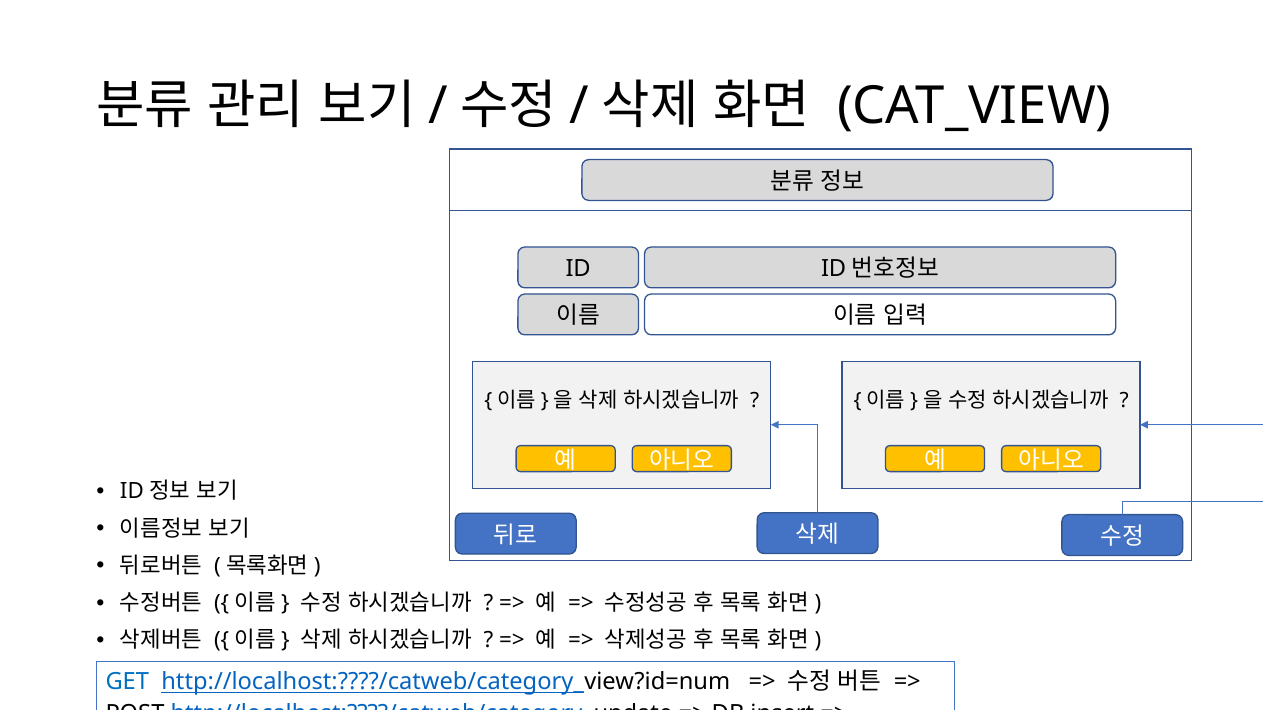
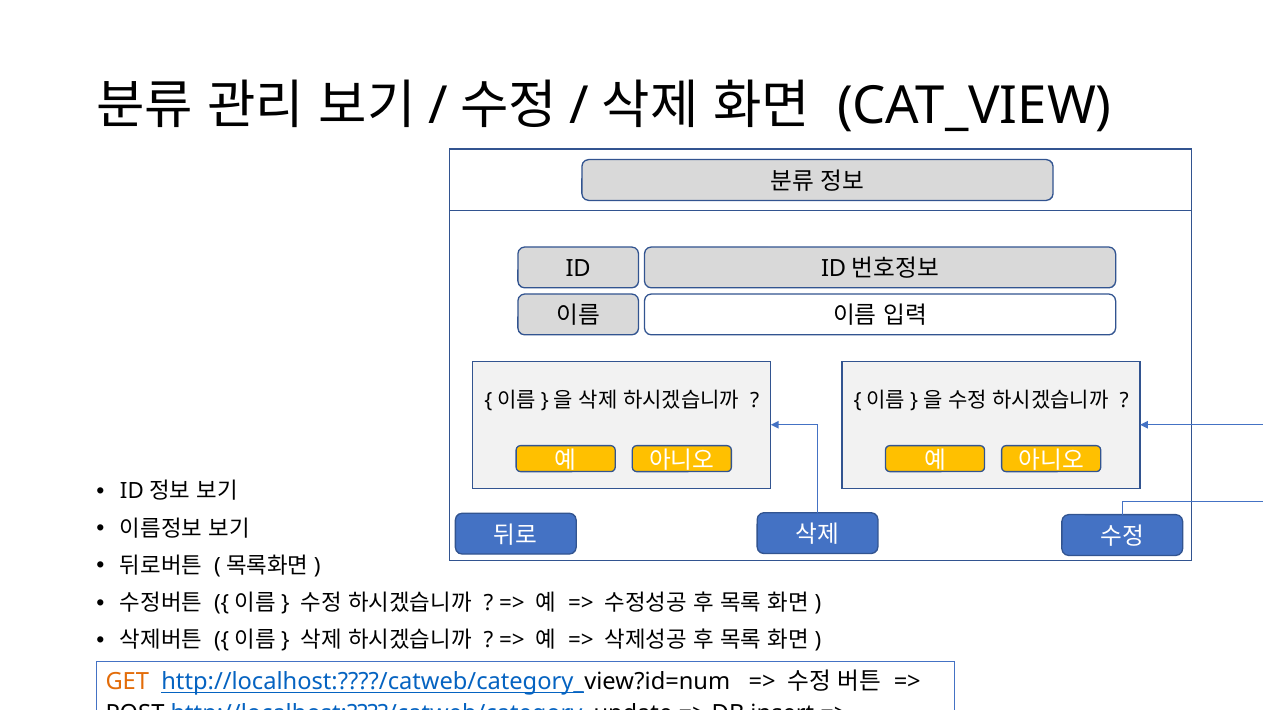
GET at (127, 682) colour: blue -> orange
